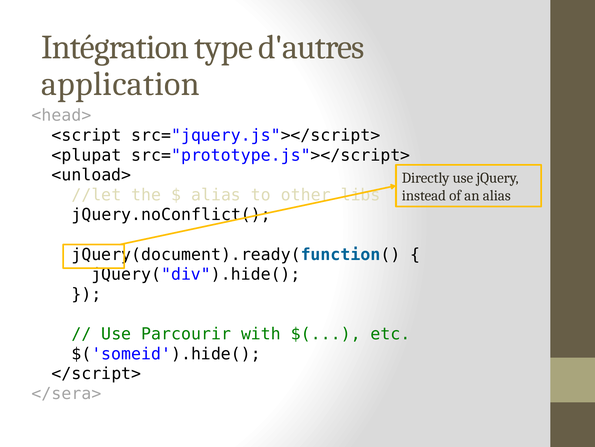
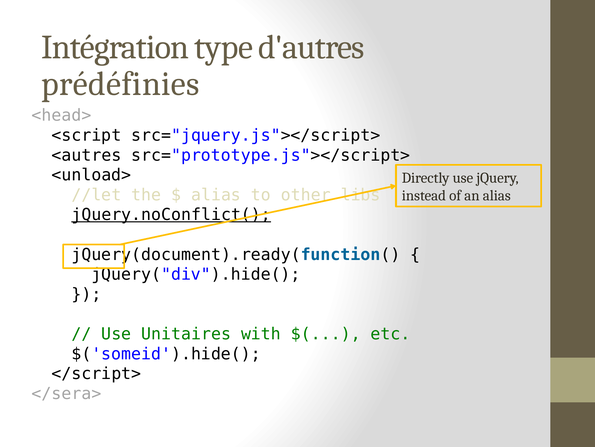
application: application -> prédéfinies
<plupat: <plupat -> <autres
jQuery.noConflict( underline: none -> present
Parcourir: Parcourir -> Unitaires
